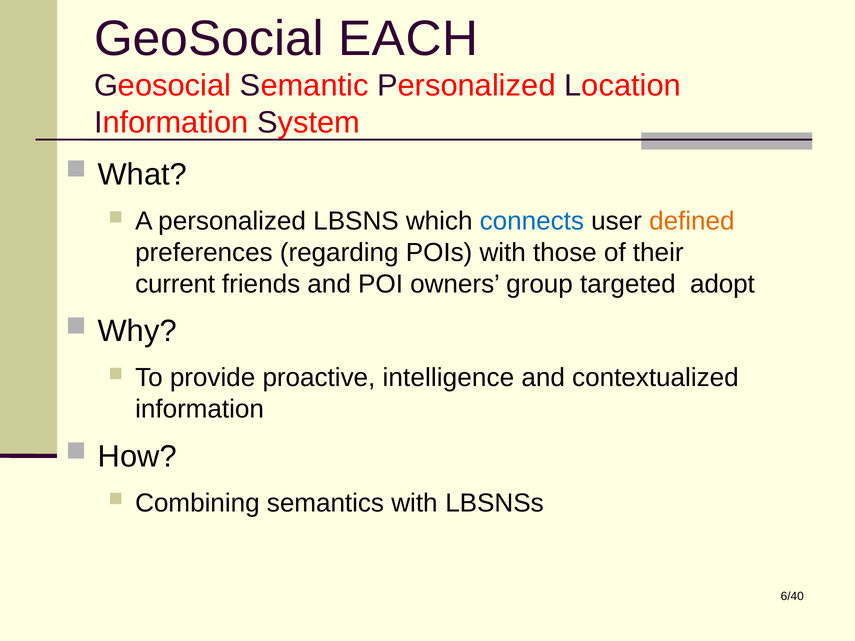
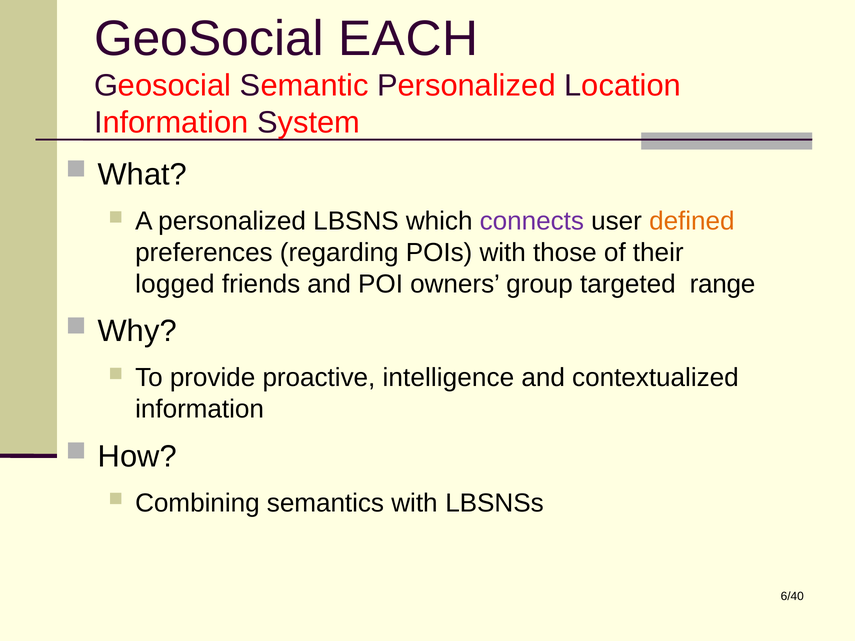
connects colour: blue -> purple
current: current -> logged
adopt: adopt -> range
